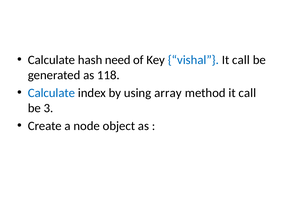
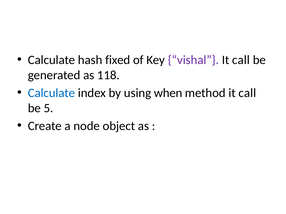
need: need -> fixed
vishal colour: blue -> purple
array: array -> when
3: 3 -> 5
